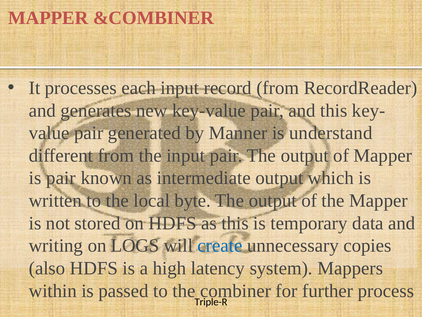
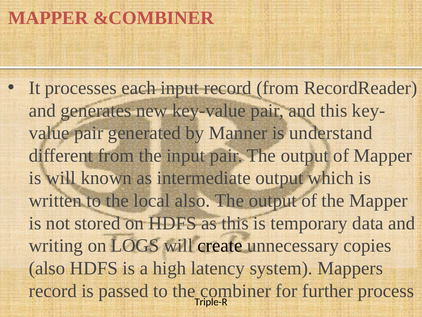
is pair: pair -> will
local byte: byte -> also
create colour: blue -> black
within at (53, 290): within -> record
